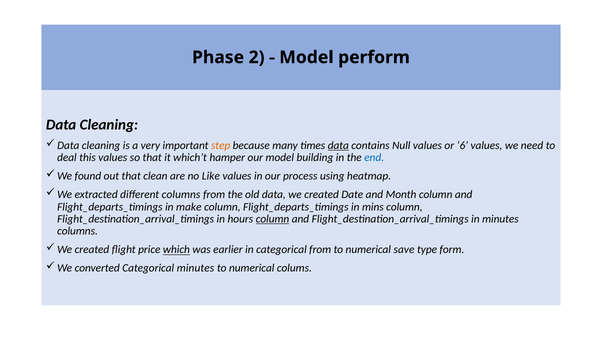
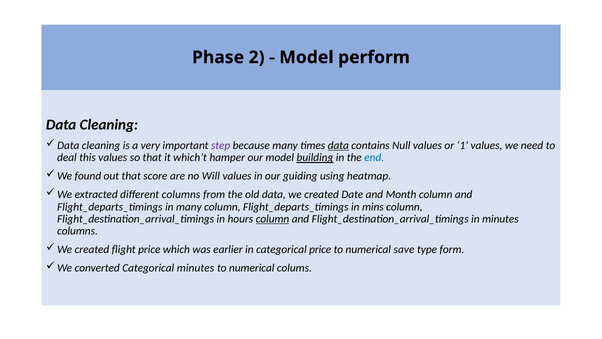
step colour: orange -> purple
6: 6 -> 1
building underline: none -> present
clean: clean -> score
Like: Like -> Will
process: process -> guiding
in make: make -> many
which underline: present -> none
categorical from: from -> price
